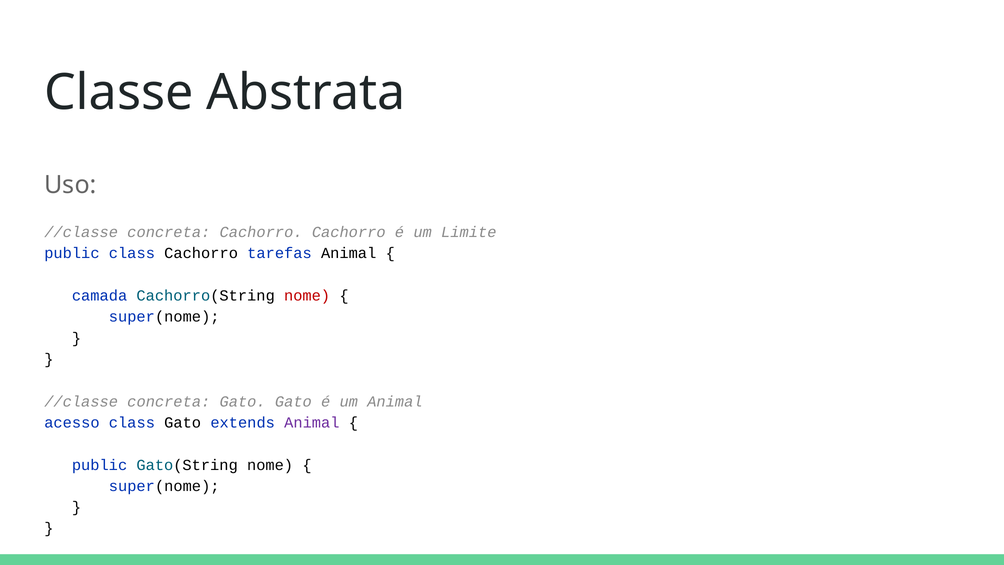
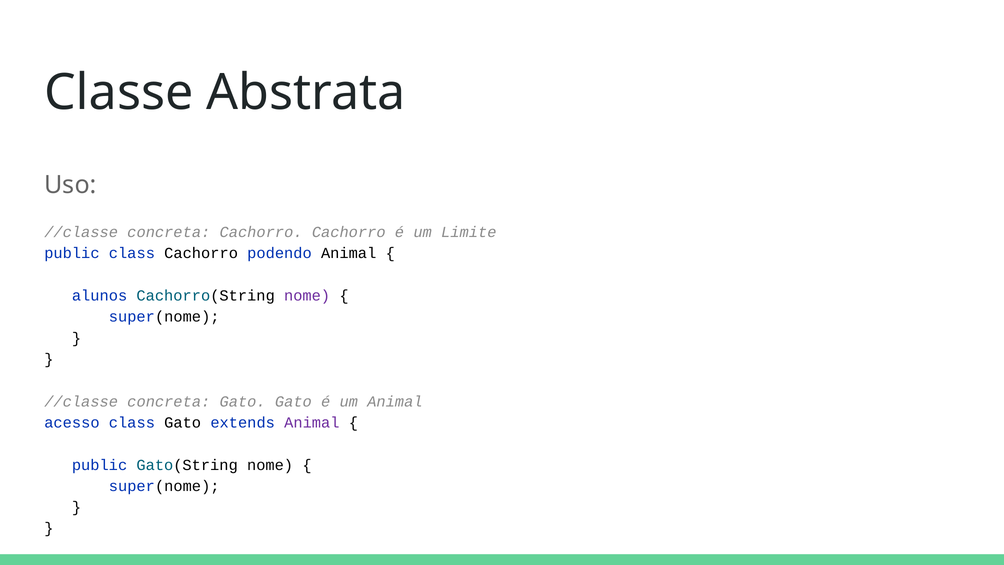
tarefas: tarefas -> podendo
camada: camada -> alunos
nome at (307, 296) colour: red -> purple
